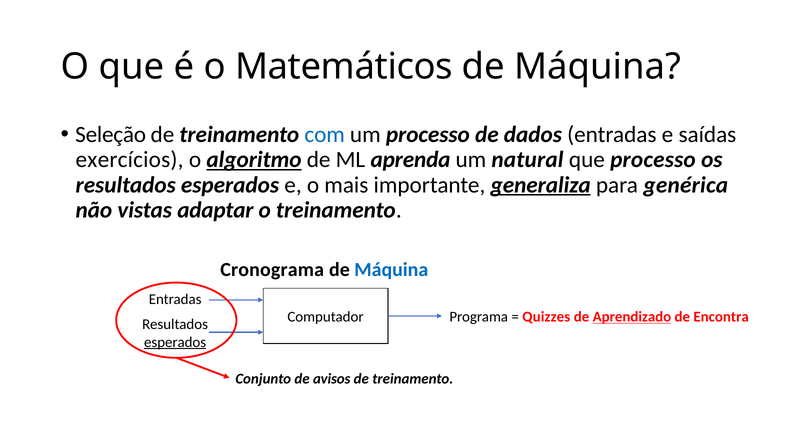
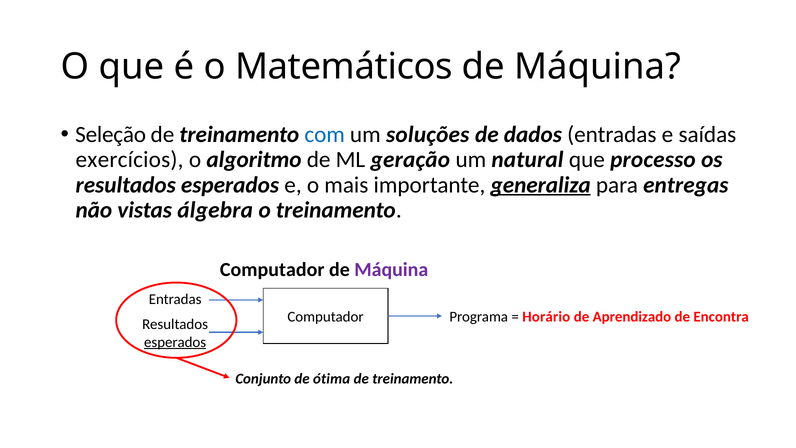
um processo: processo -> soluções
algoritmo underline: present -> none
aprenda: aprenda -> geração
genérica: genérica -> entregas
adaptar: adaptar -> álgebra
Cronograma at (272, 270): Cronograma -> Computador
Máquina at (391, 270) colour: blue -> purple
Quizzes: Quizzes -> Horário
Aprendizado underline: present -> none
avisos: avisos -> ótima
